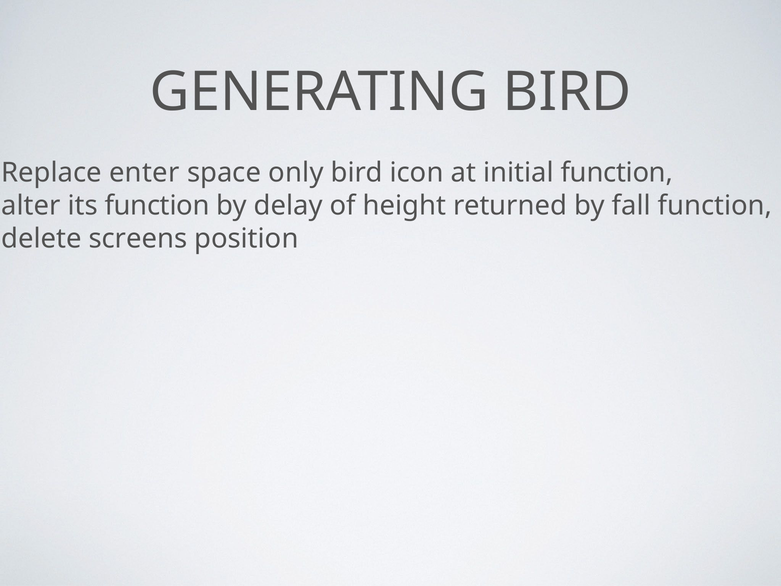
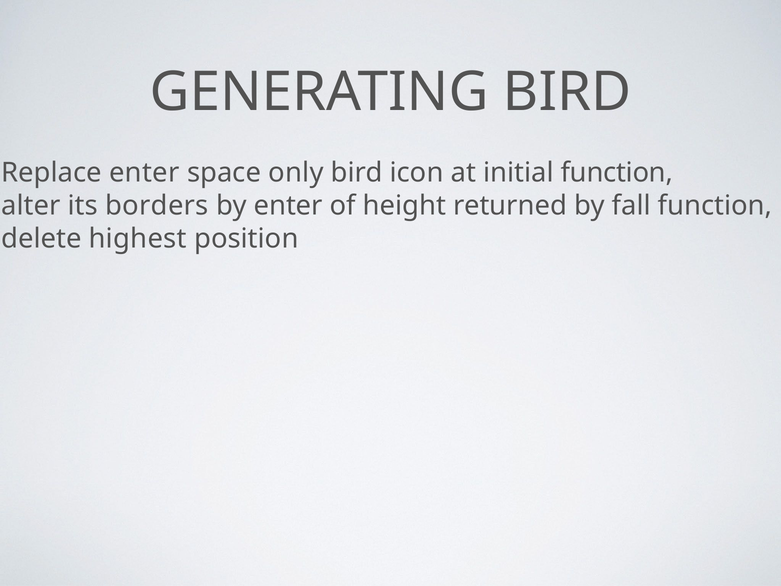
its function: function -> borders
by delay: delay -> enter
screens: screens -> highest
